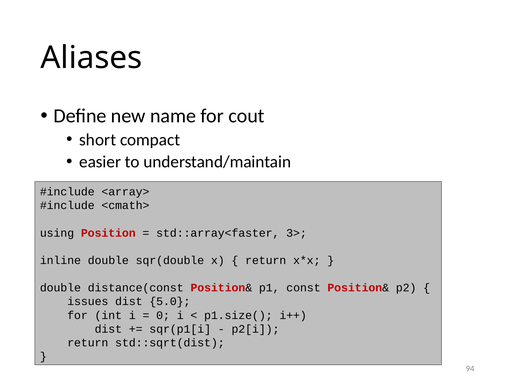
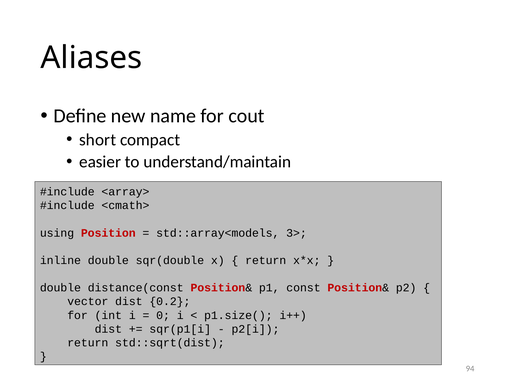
std::array<faster: std::array<faster -> std::array<models
issues: issues -> vector
5.0: 5.0 -> 0.2
